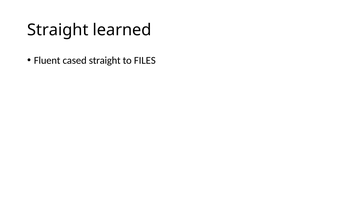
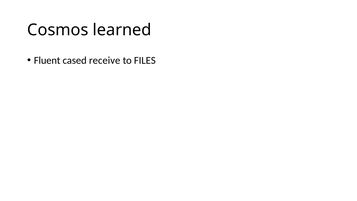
Straight at (58, 30): Straight -> Cosmos
cased straight: straight -> receive
